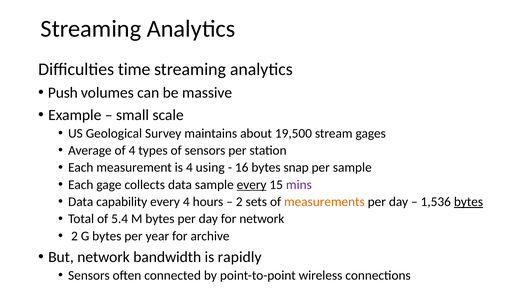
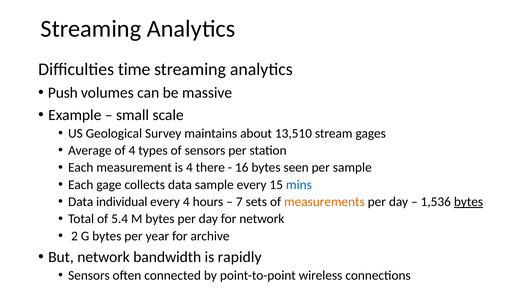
19,500: 19,500 -> 13,510
using: using -> there
snap: snap -> seen
every at (252, 185) underline: present -> none
mins colour: purple -> blue
capability: capability -> individual
2 at (239, 202): 2 -> 7
